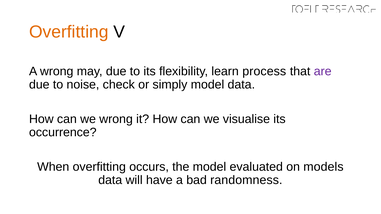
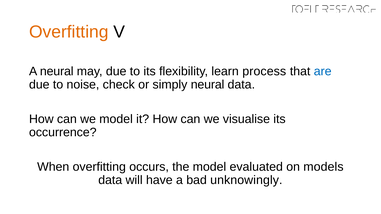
A wrong: wrong -> neural
are colour: purple -> blue
simply model: model -> neural
we wrong: wrong -> model
randomness: randomness -> unknowingly
